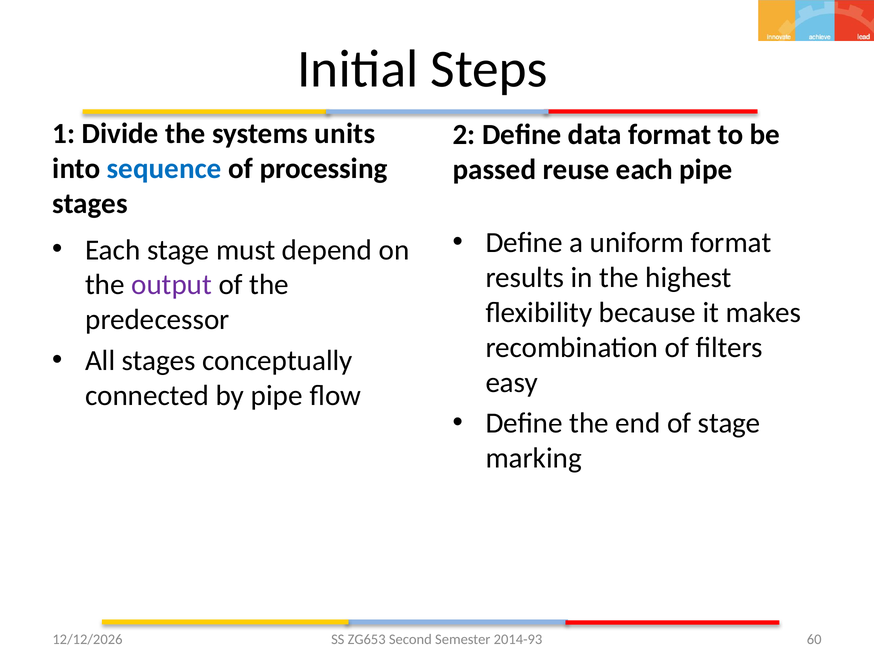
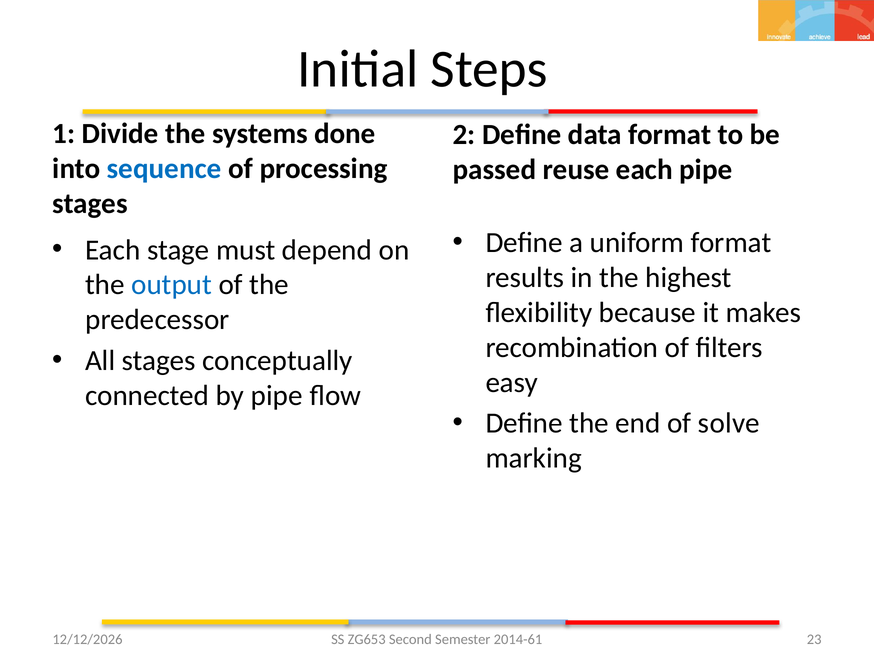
units: units -> done
output colour: purple -> blue
of stage: stage -> solve
60: 60 -> 23
2014-93: 2014-93 -> 2014-61
